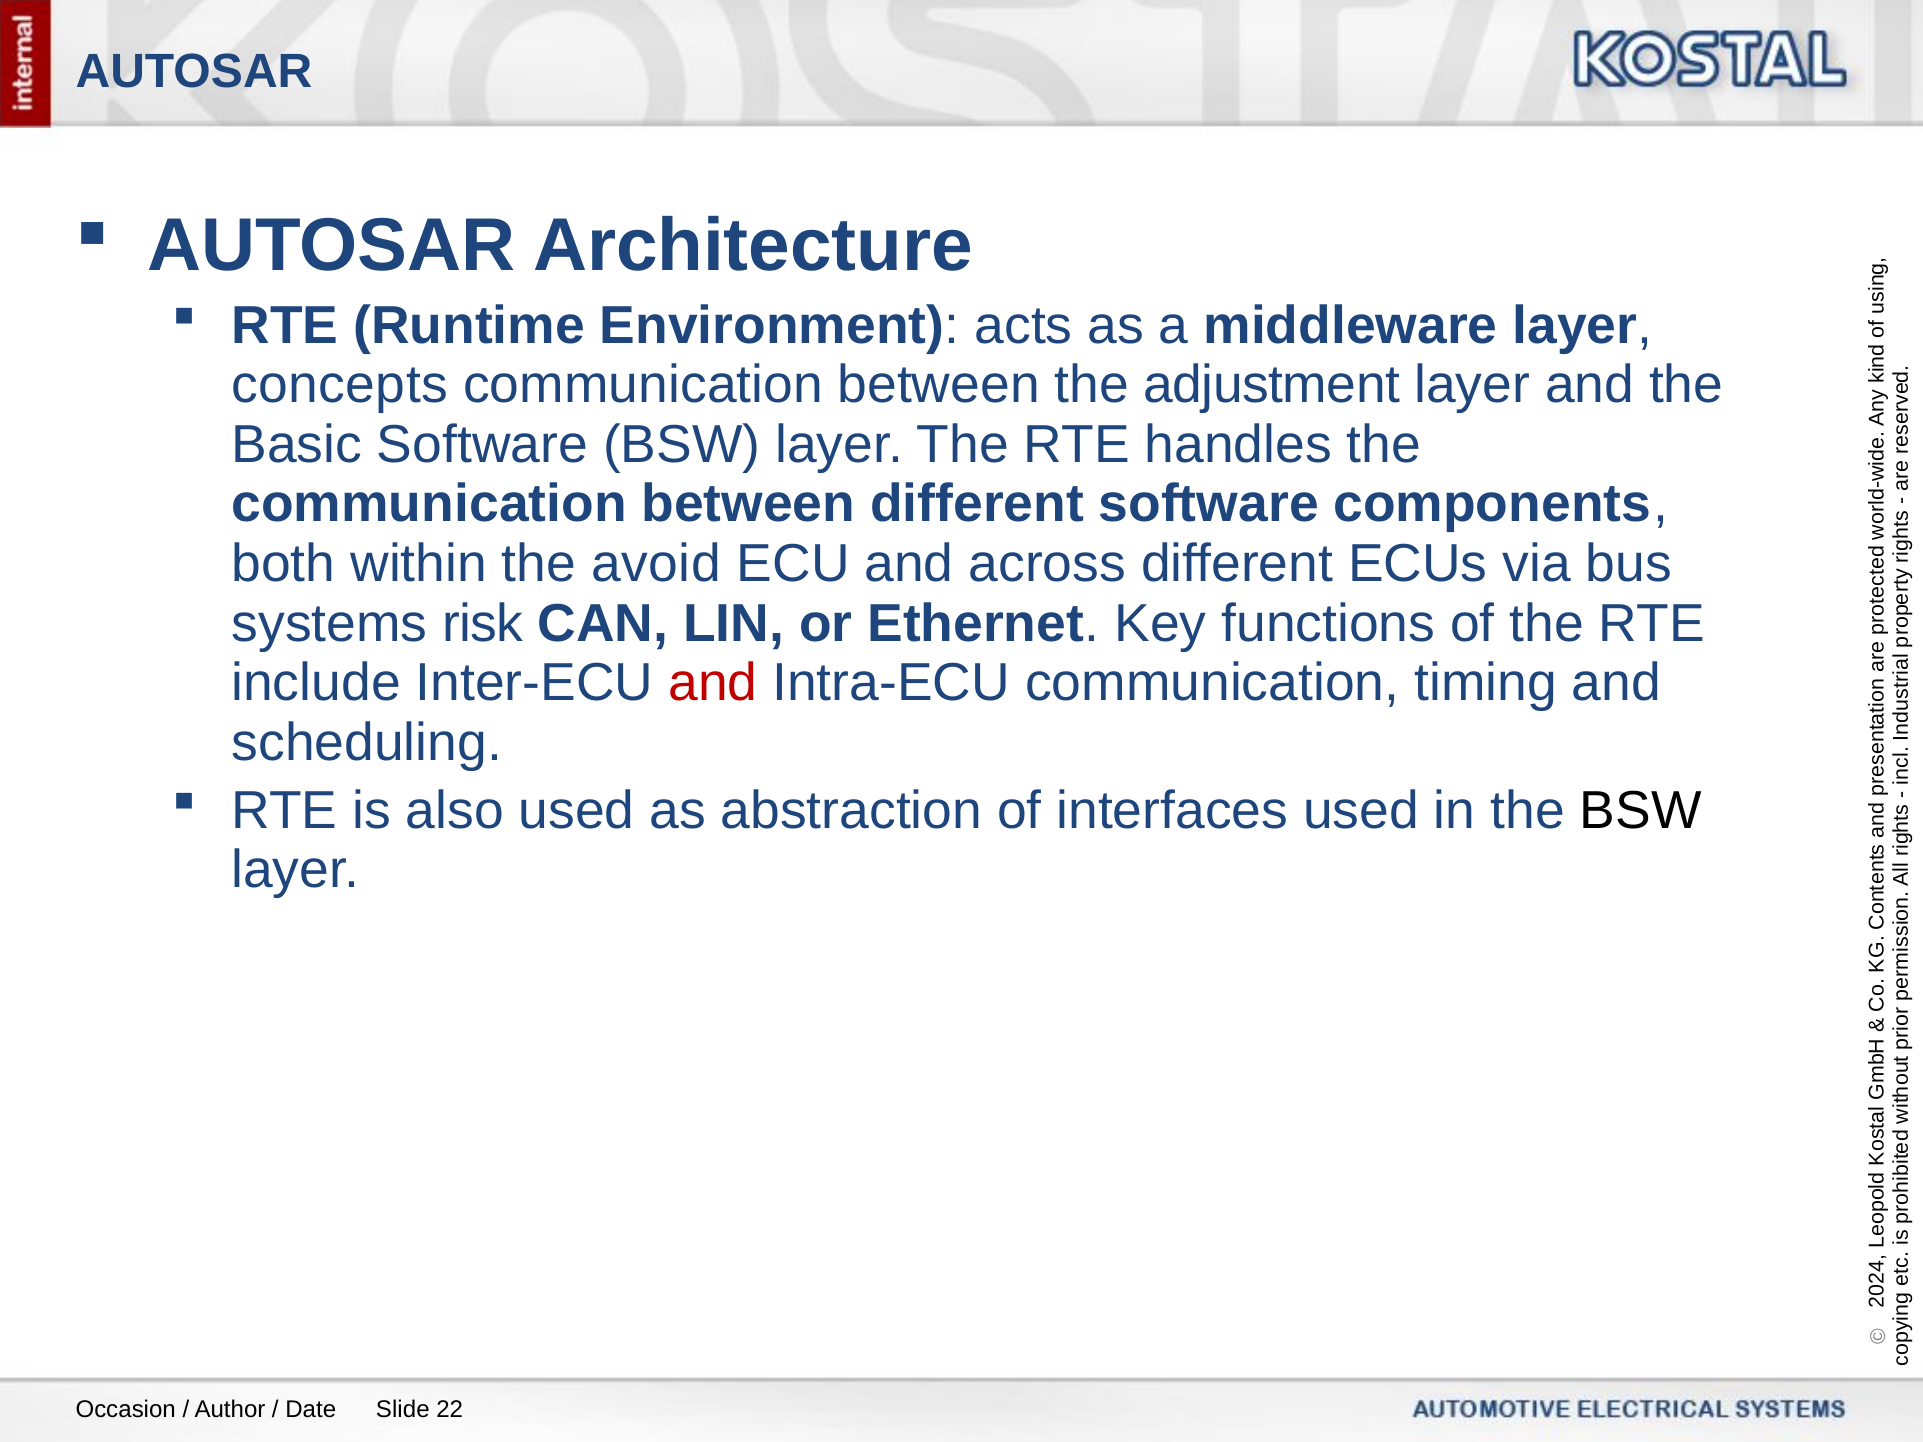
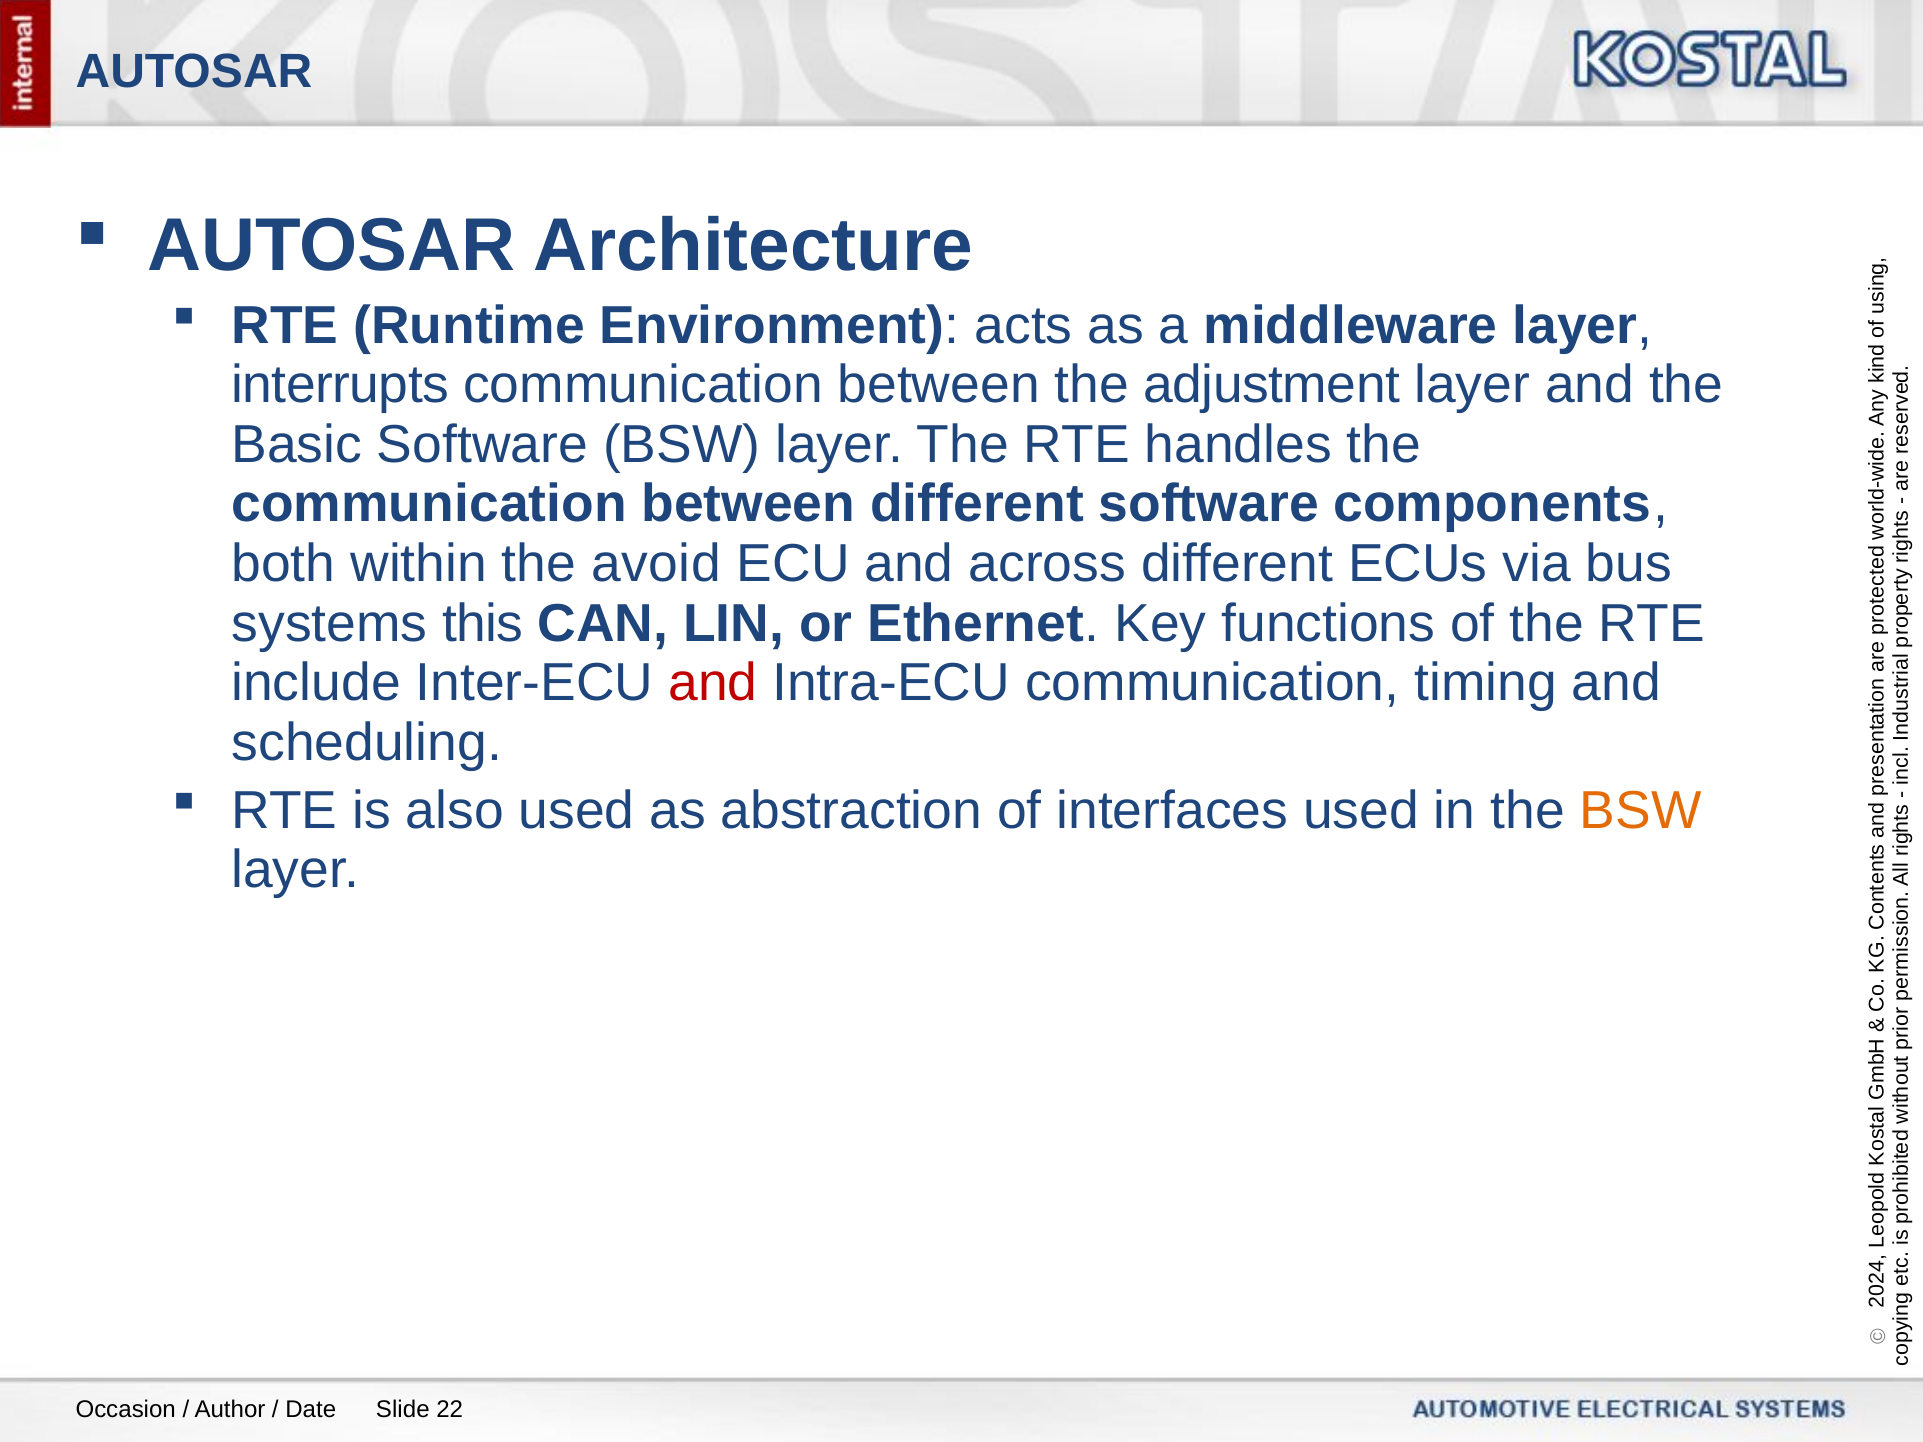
concepts: concepts -> interrupts
risk: risk -> this
BSW at (1641, 811) colour: black -> orange
